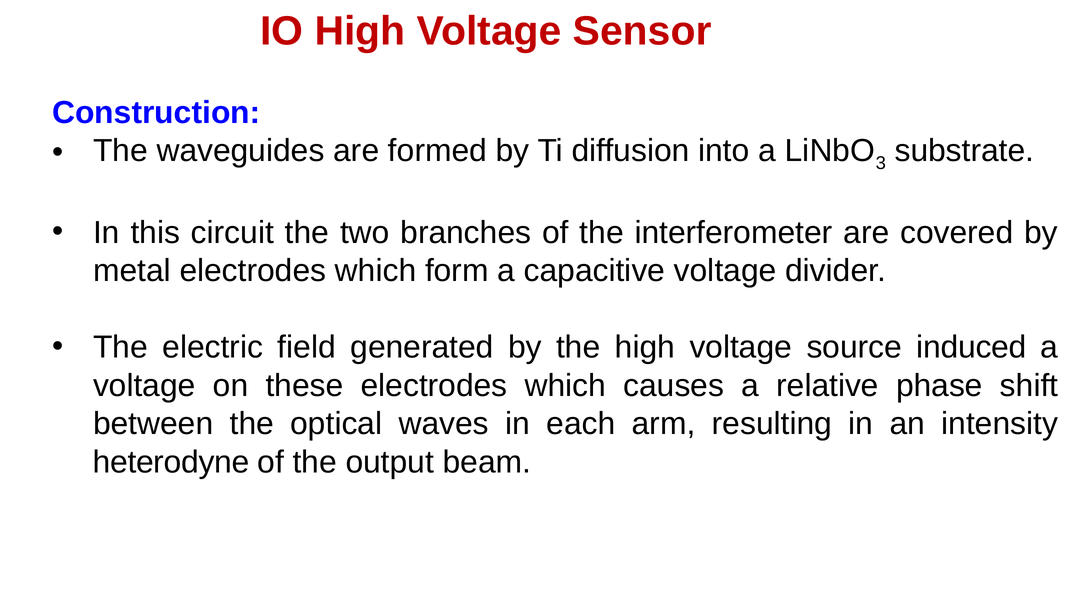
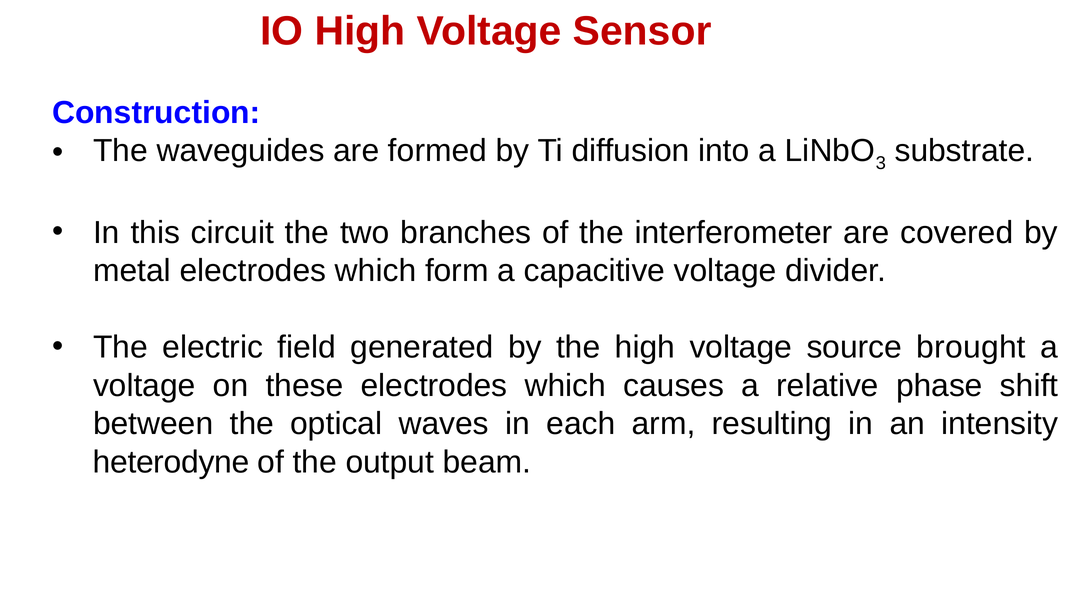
induced: induced -> brought
